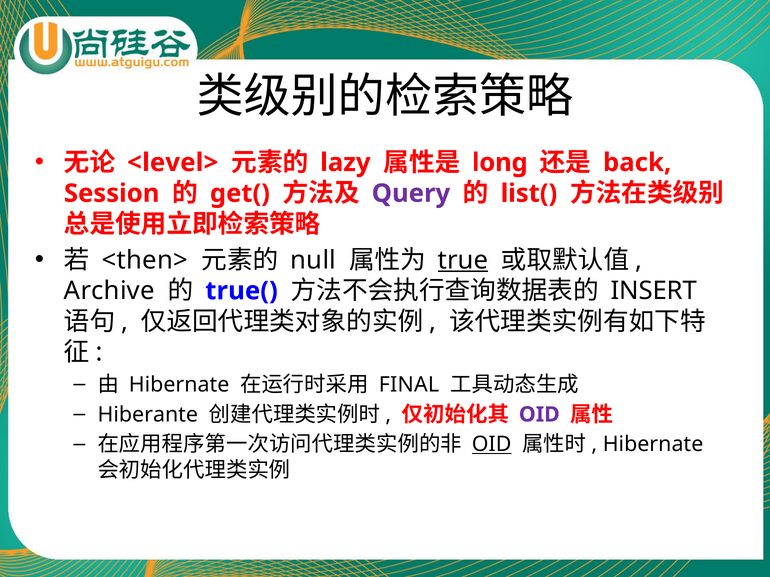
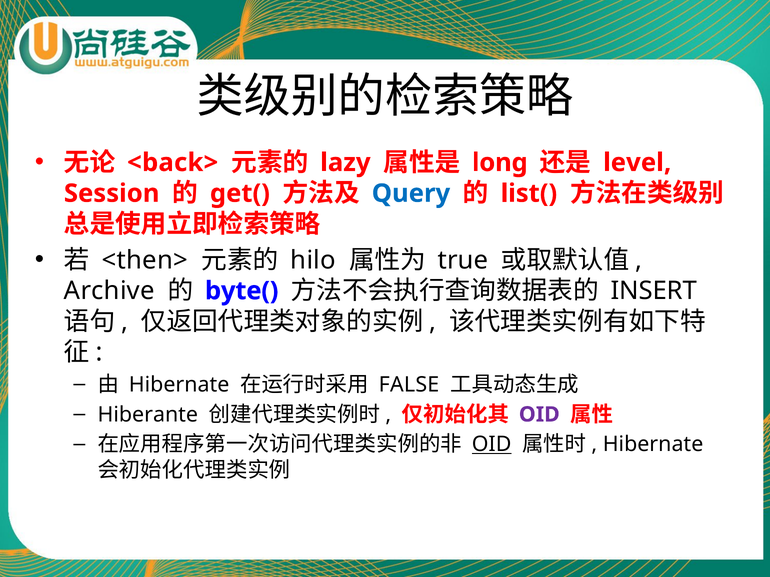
<level>: <level> -> <back>
back: back -> level
Query colour: purple -> blue
null: null -> hilo
true underline: present -> none
true(: true( -> byte(
FINAL: FINAL -> FALSE
